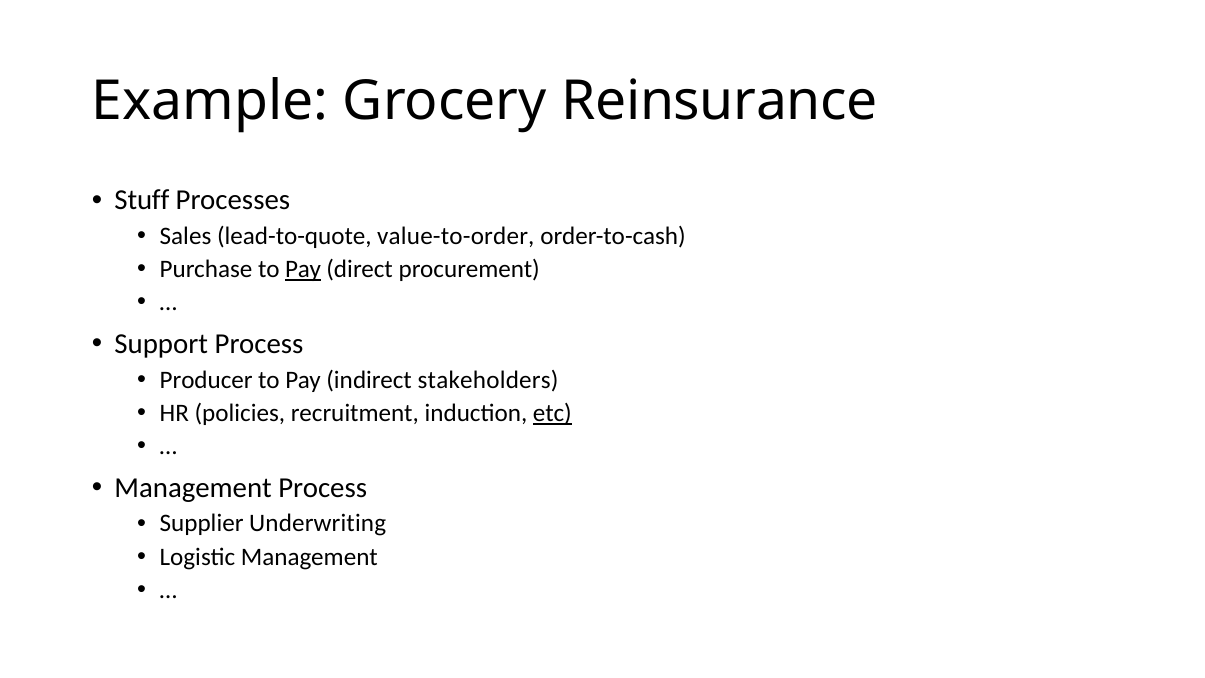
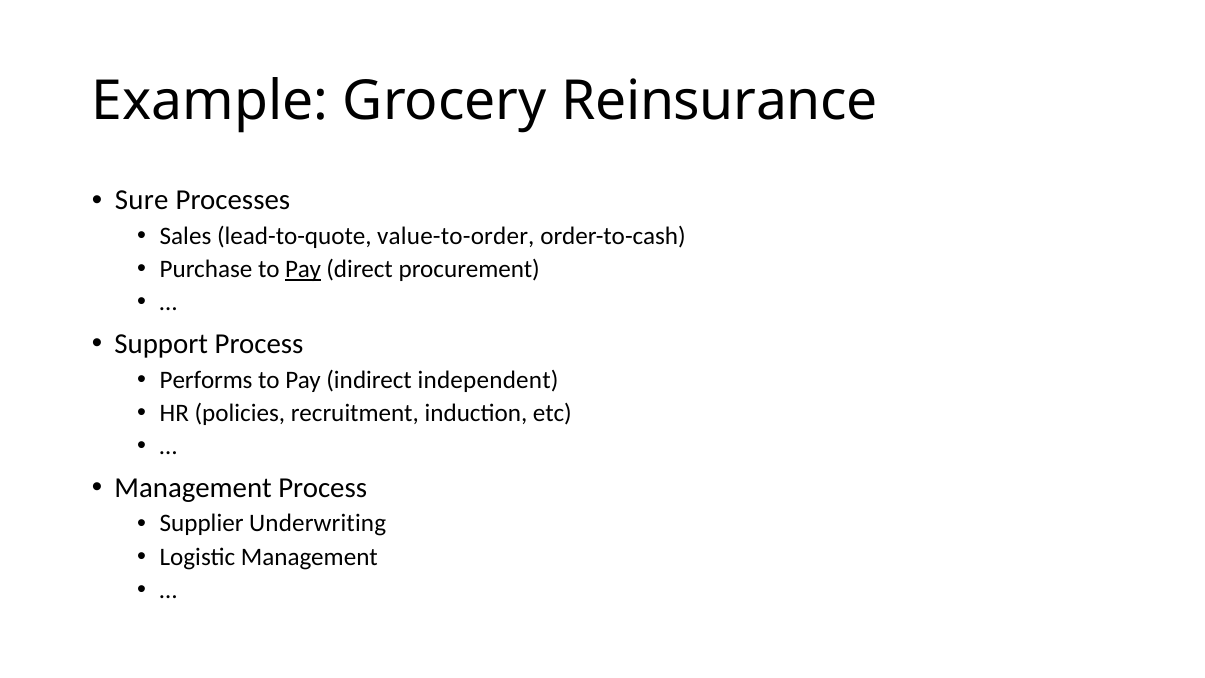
Stuff: Stuff -> Sure
Producer: Producer -> Performs
stakeholders: stakeholders -> independent
etc underline: present -> none
